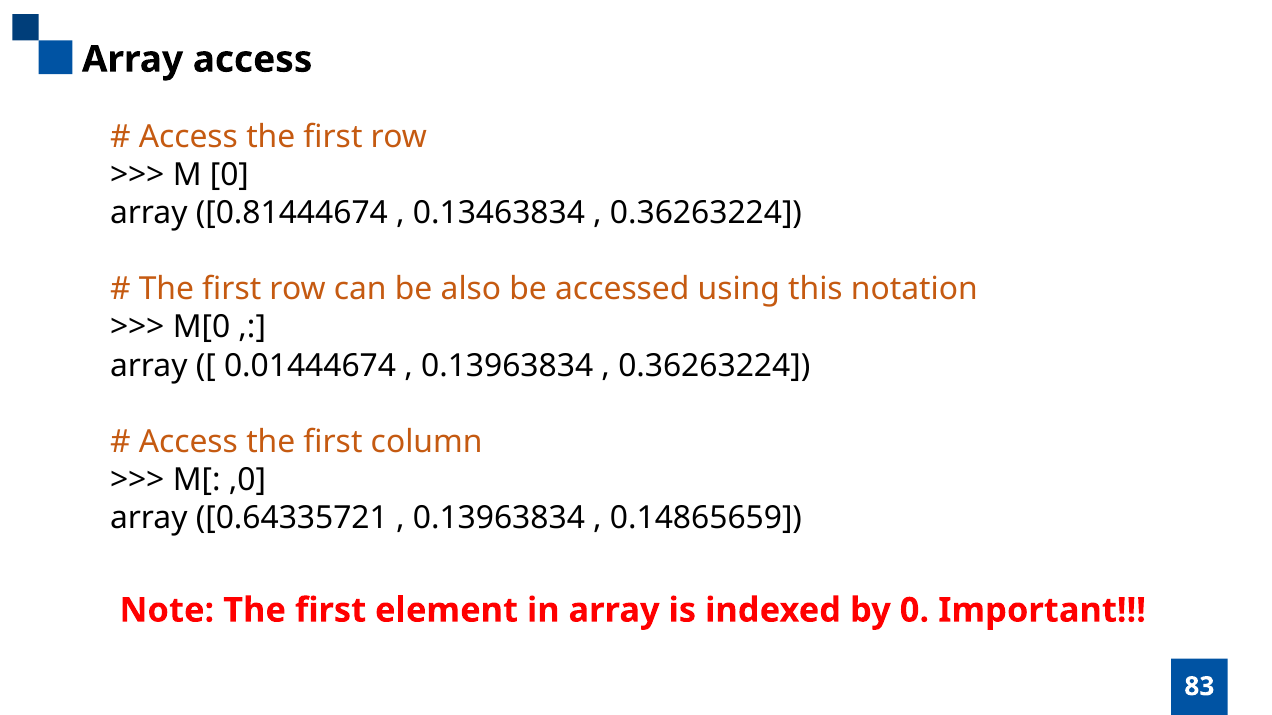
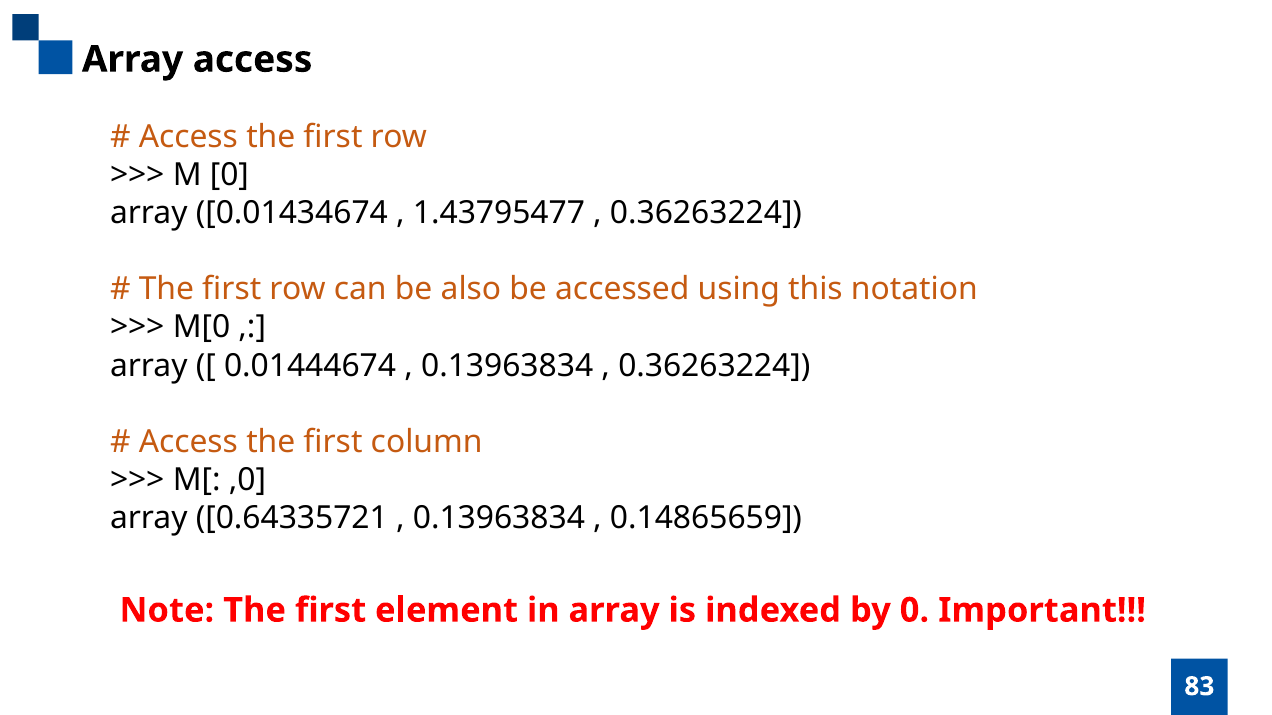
0.81444674: 0.81444674 -> 0.01434674
0.13463834: 0.13463834 -> 1.43795477
